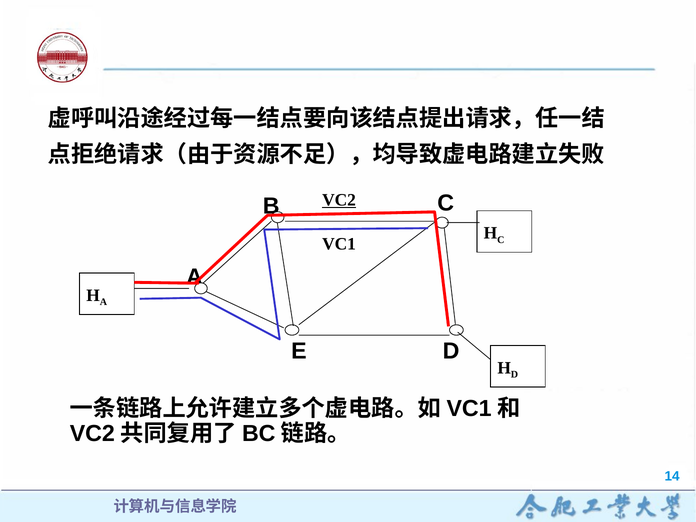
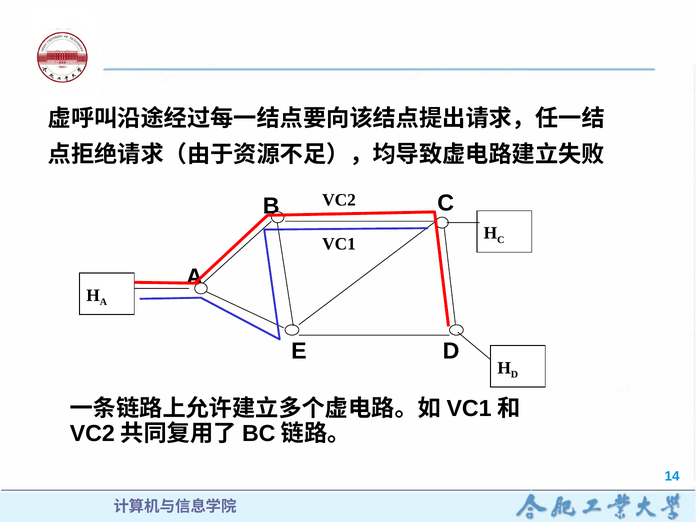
VC2 underline: present -> none
